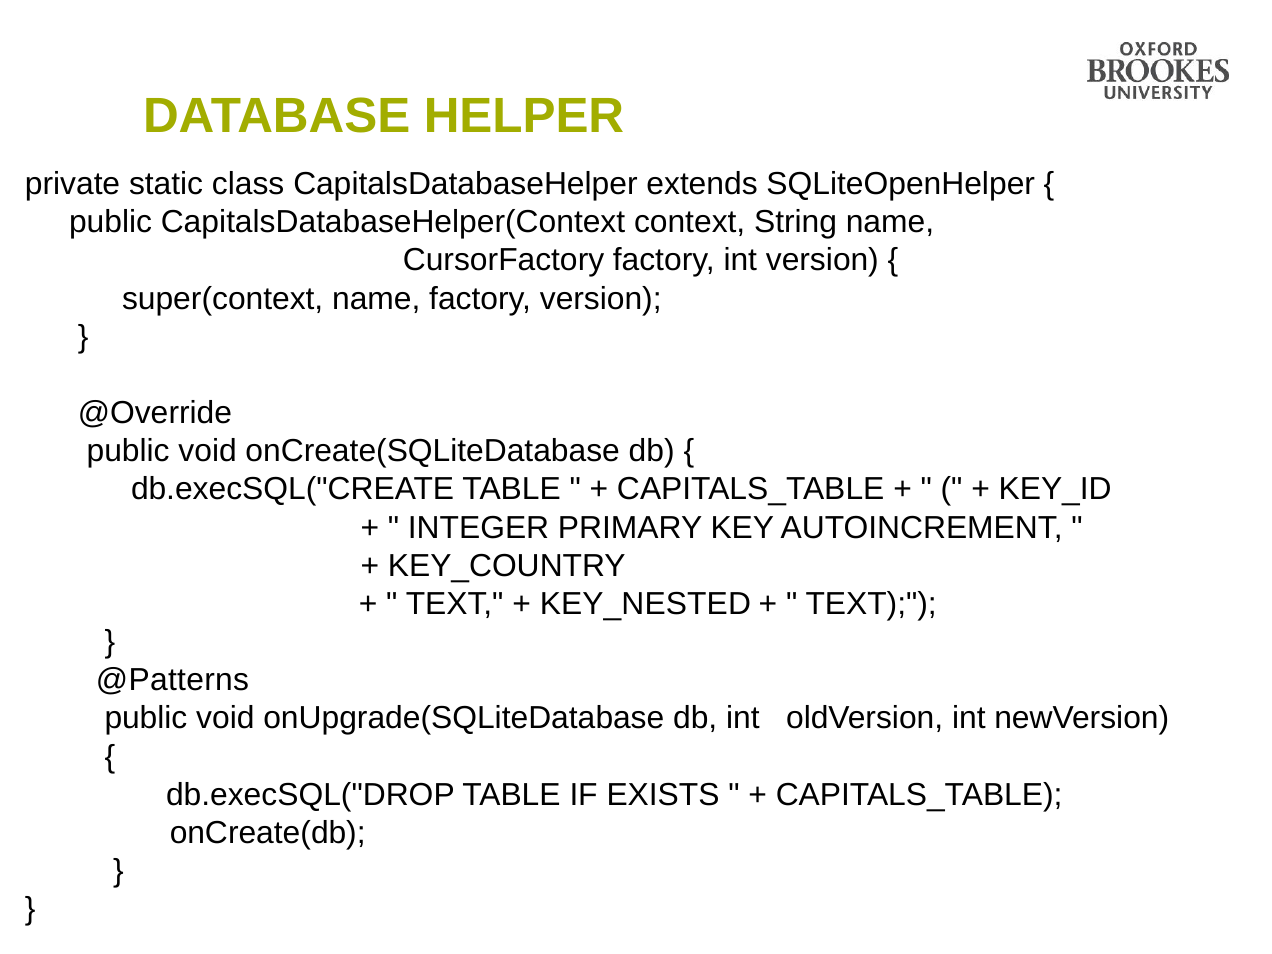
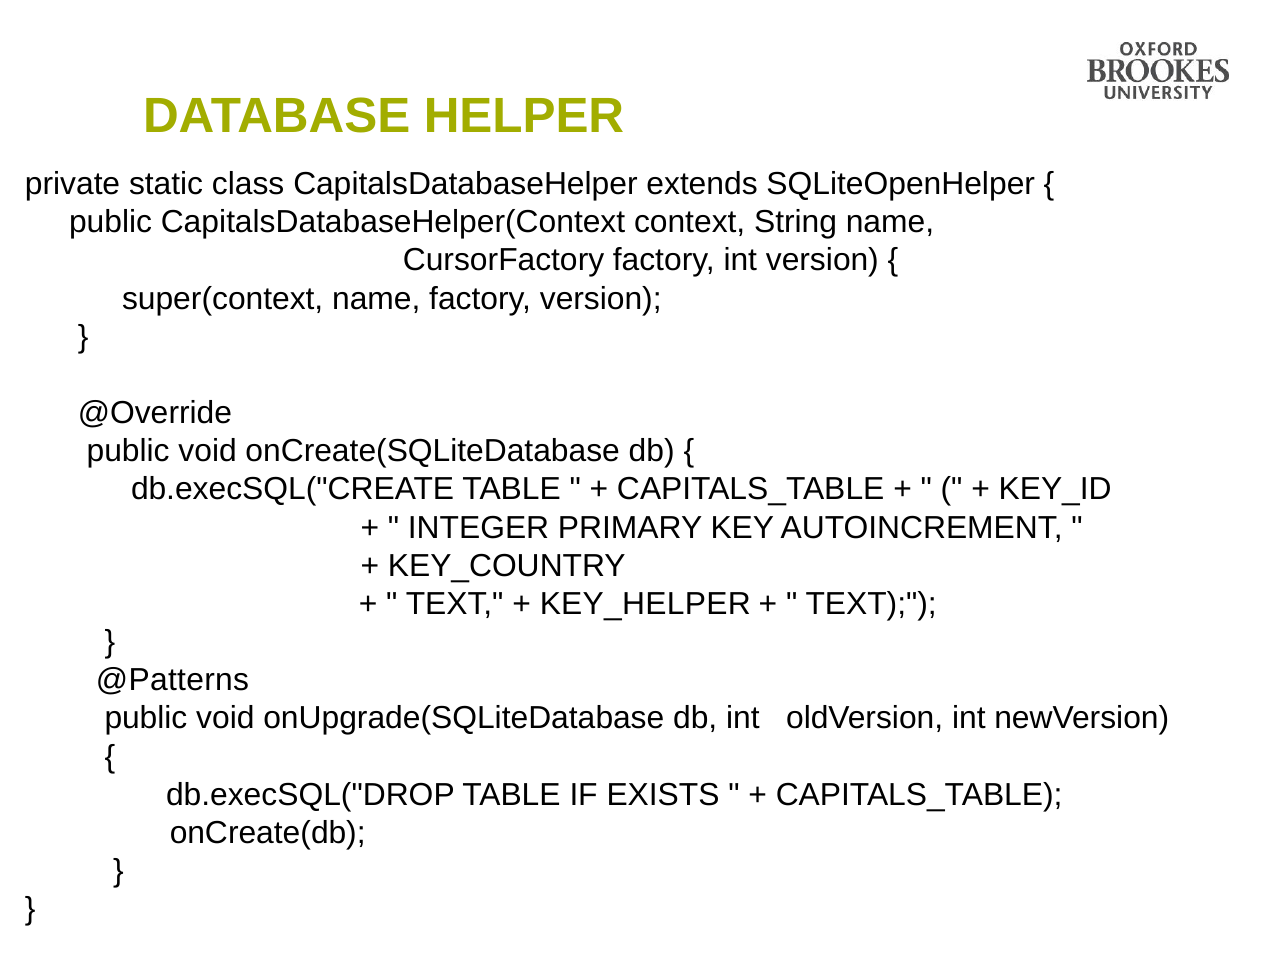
KEY_NESTED: KEY_NESTED -> KEY_HELPER
